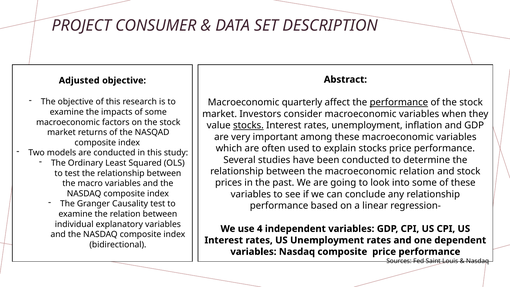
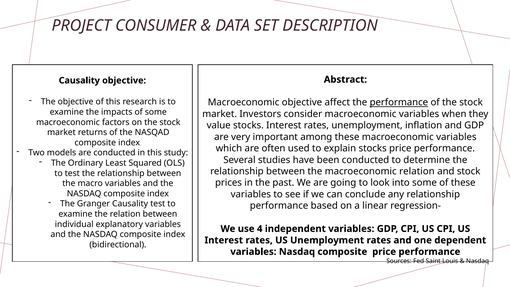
Adjusted at (79, 80): Adjusted -> Causality
Macroeconomic quarterly: quarterly -> objective
stocks at (248, 125) underline: present -> none
